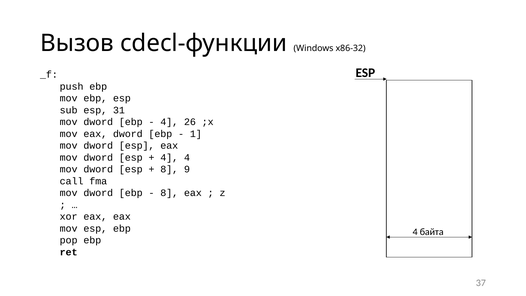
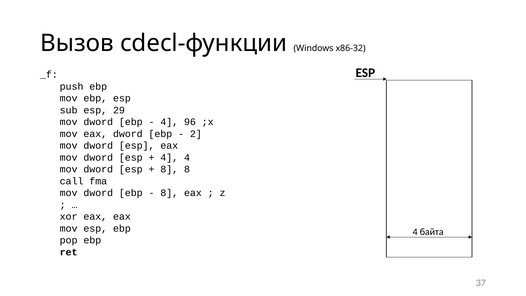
31: 31 -> 29
26: 26 -> 96
1: 1 -> 2
8 9: 9 -> 8
